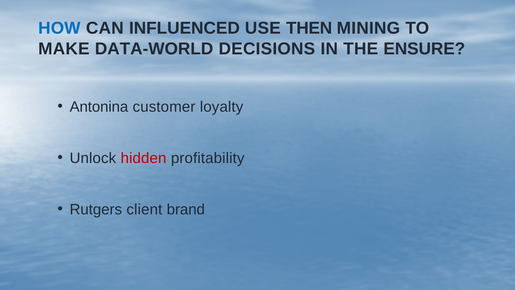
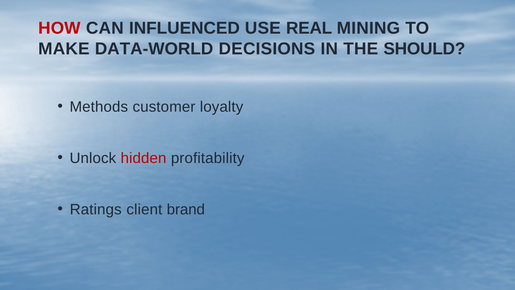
HOW colour: blue -> red
THEN: THEN -> REAL
ENSURE: ENSURE -> SHOULD
Antonina: Antonina -> Methods
Rutgers: Rutgers -> Ratings
